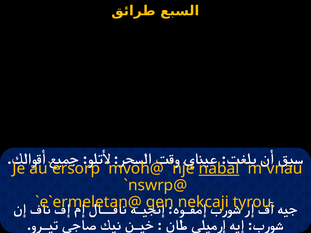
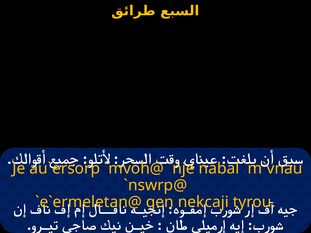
nabal underline: present -> none
